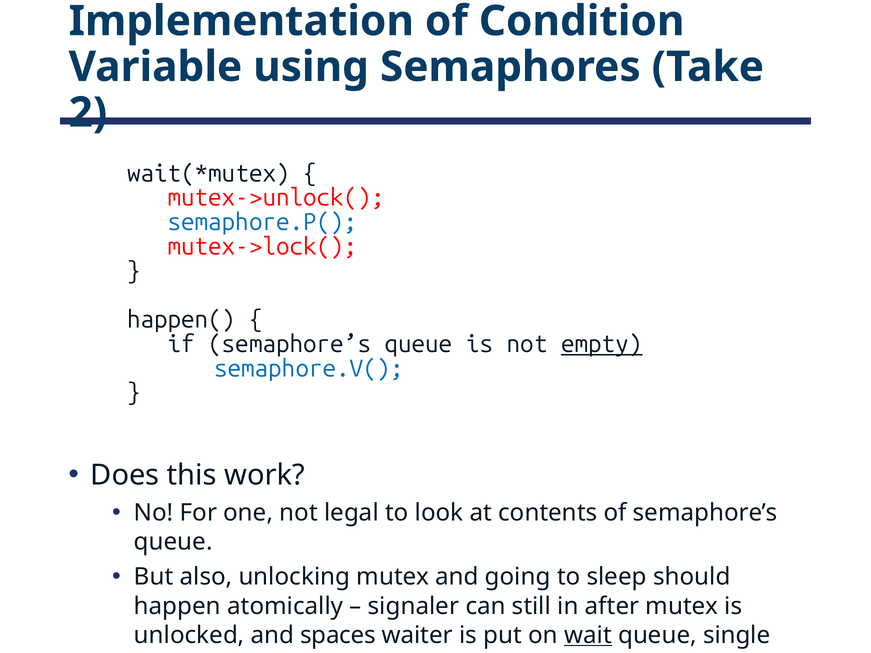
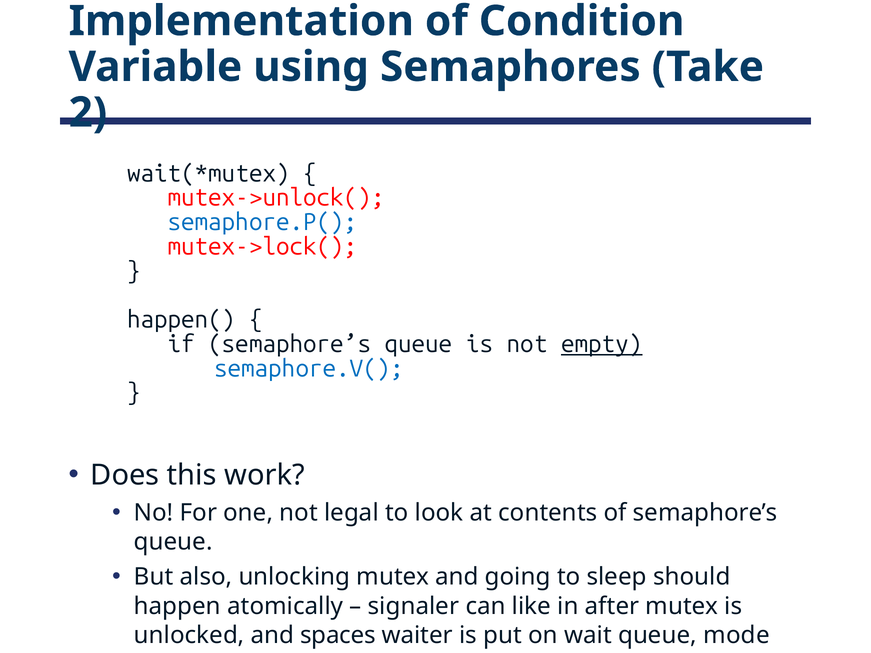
still: still -> like
wait underline: present -> none
single: single -> mode
